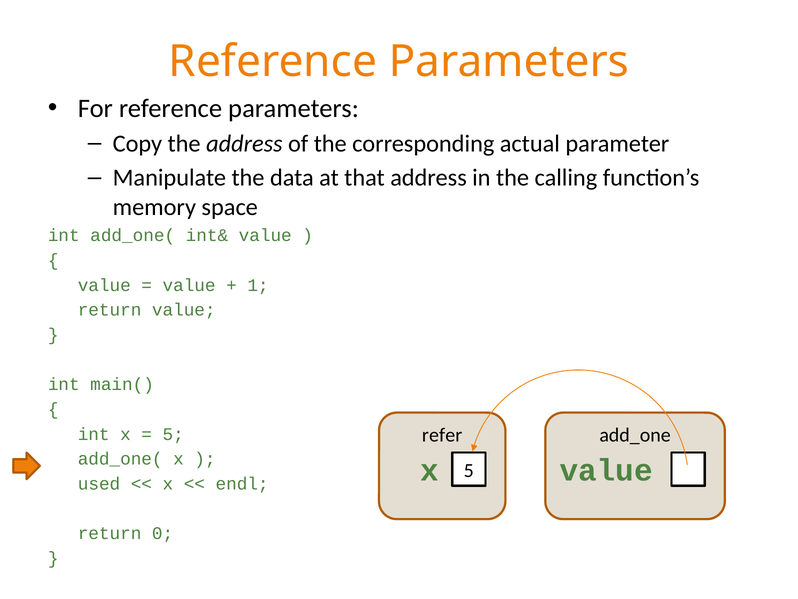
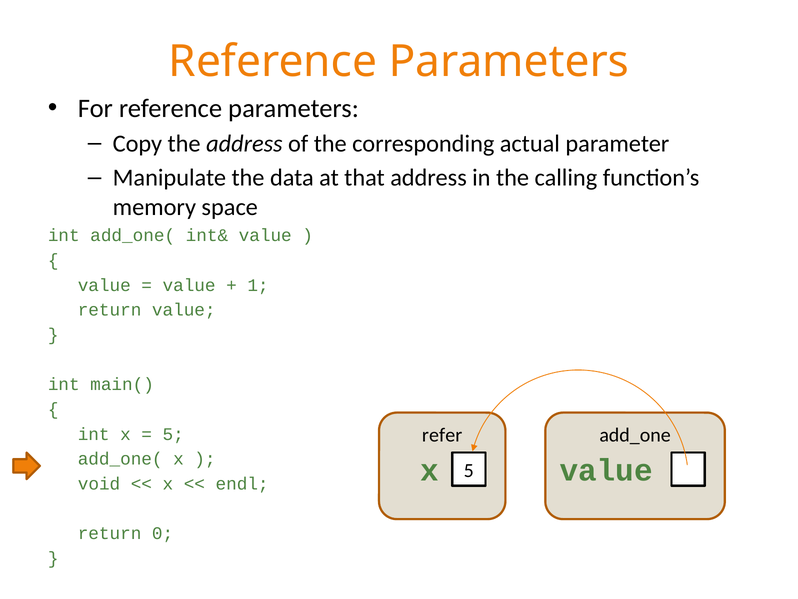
used: used -> void
